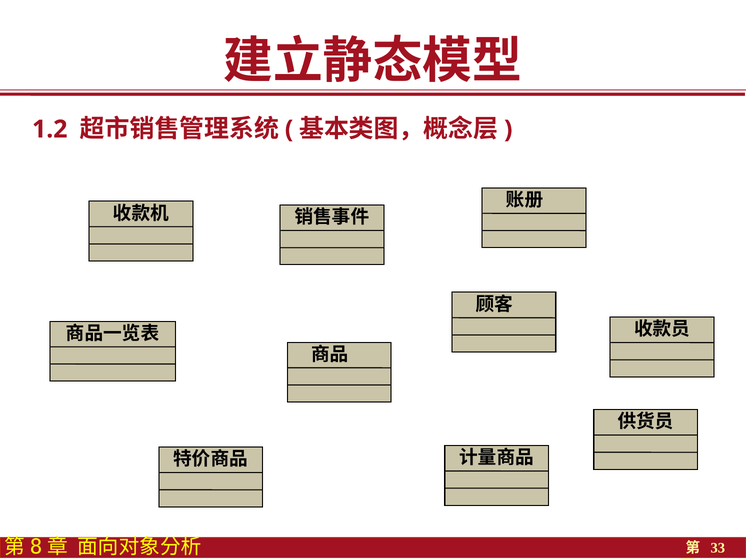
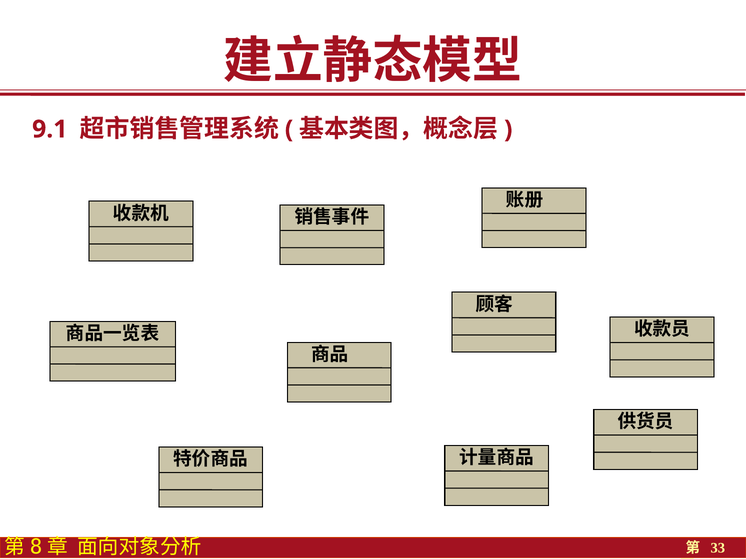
1.2: 1.2 -> 9.1
